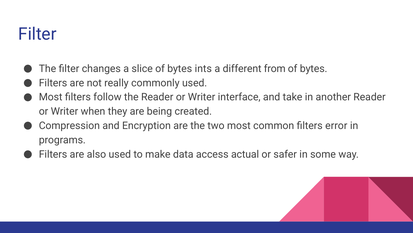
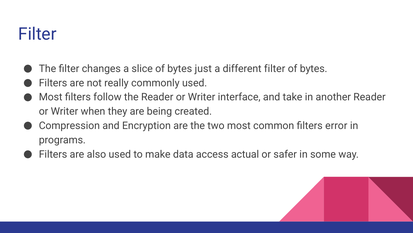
ints: ints -> just
different from: from -> filter
